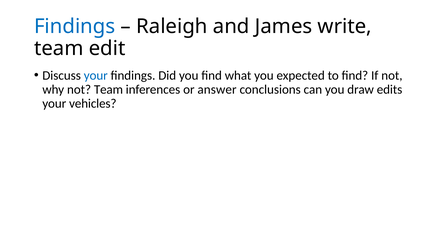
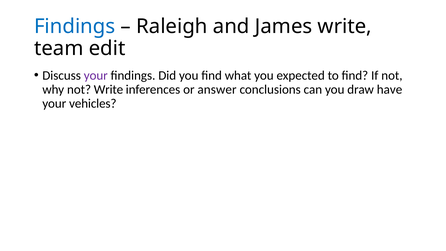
your at (96, 75) colour: blue -> purple
not Team: Team -> Write
edits: edits -> have
